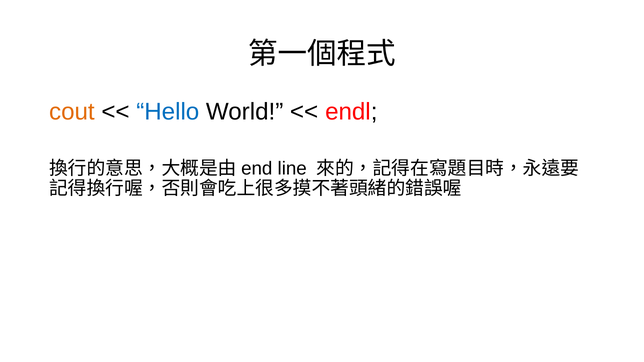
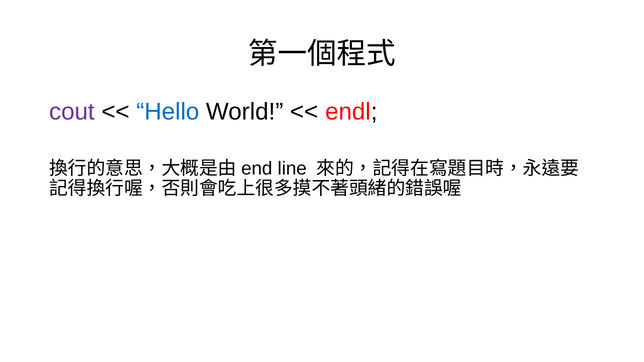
cout colour: orange -> purple
